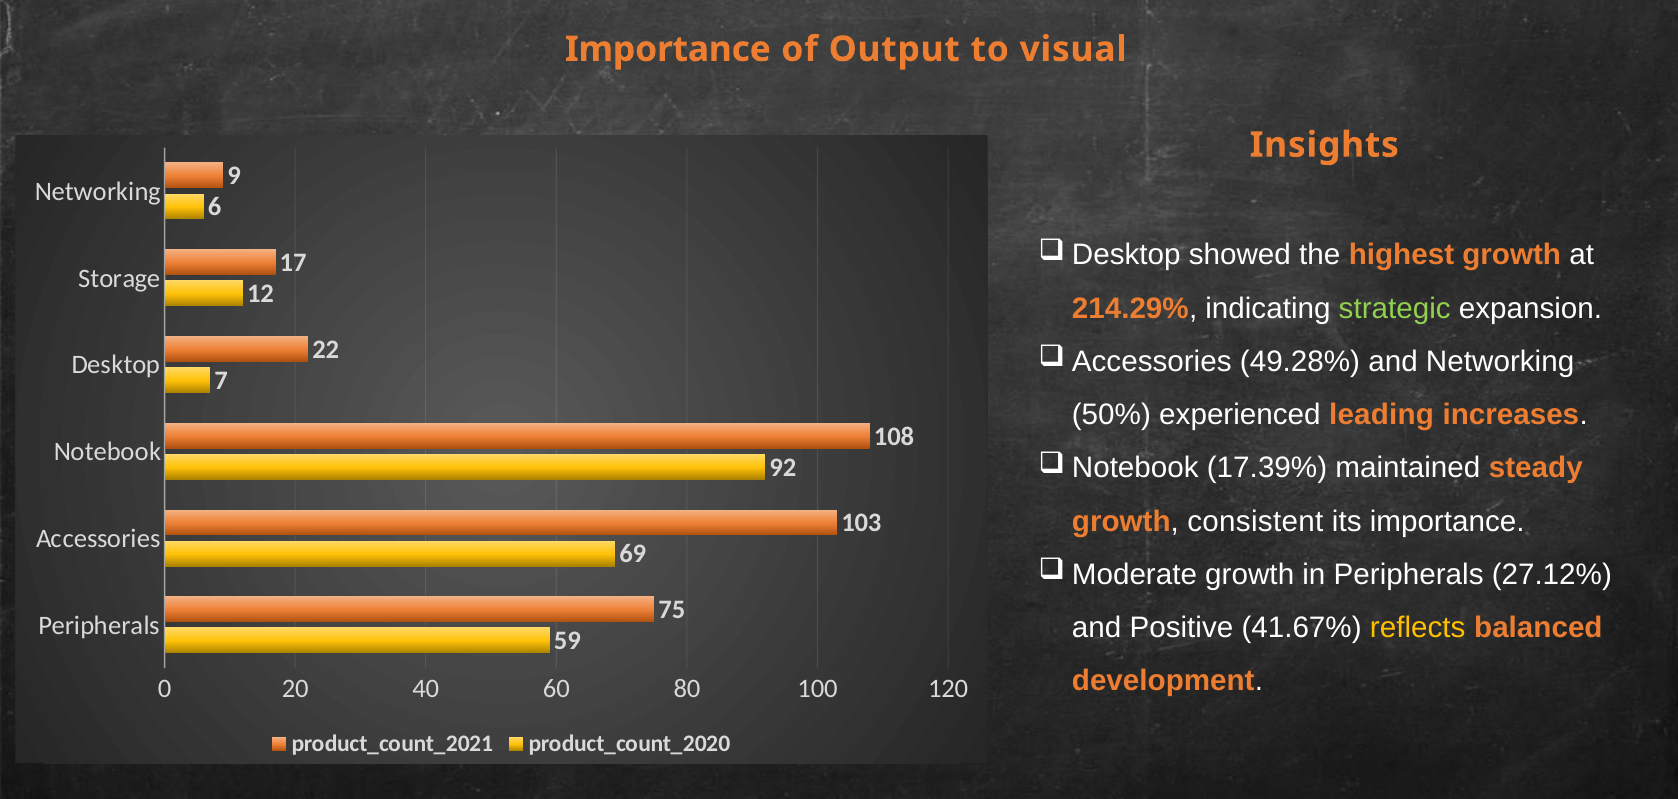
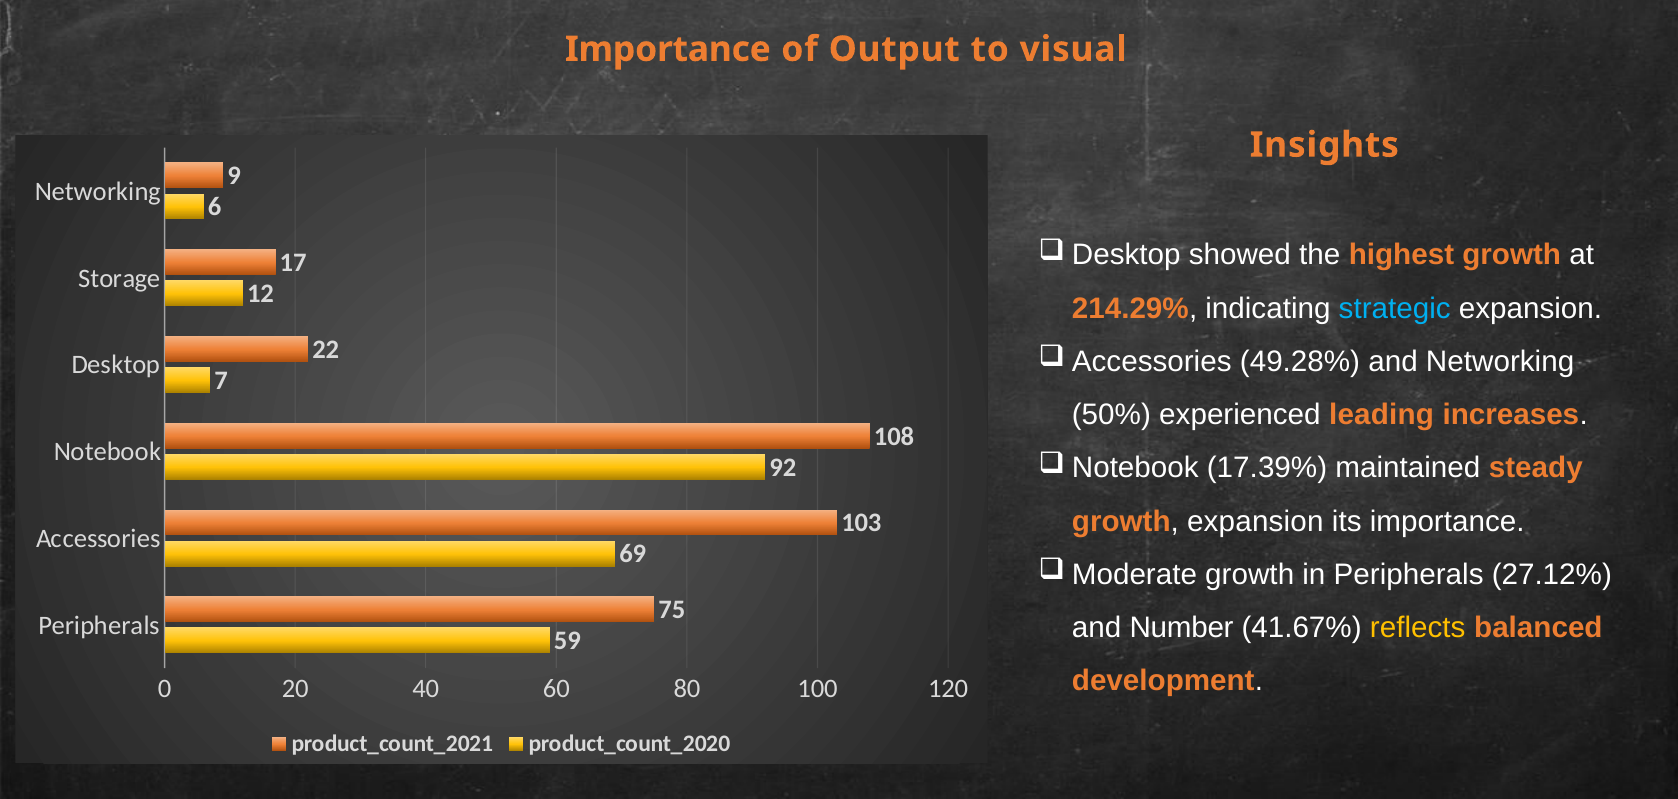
strategic colour: light green -> light blue
growth consistent: consistent -> expansion
Positive: Positive -> Number
